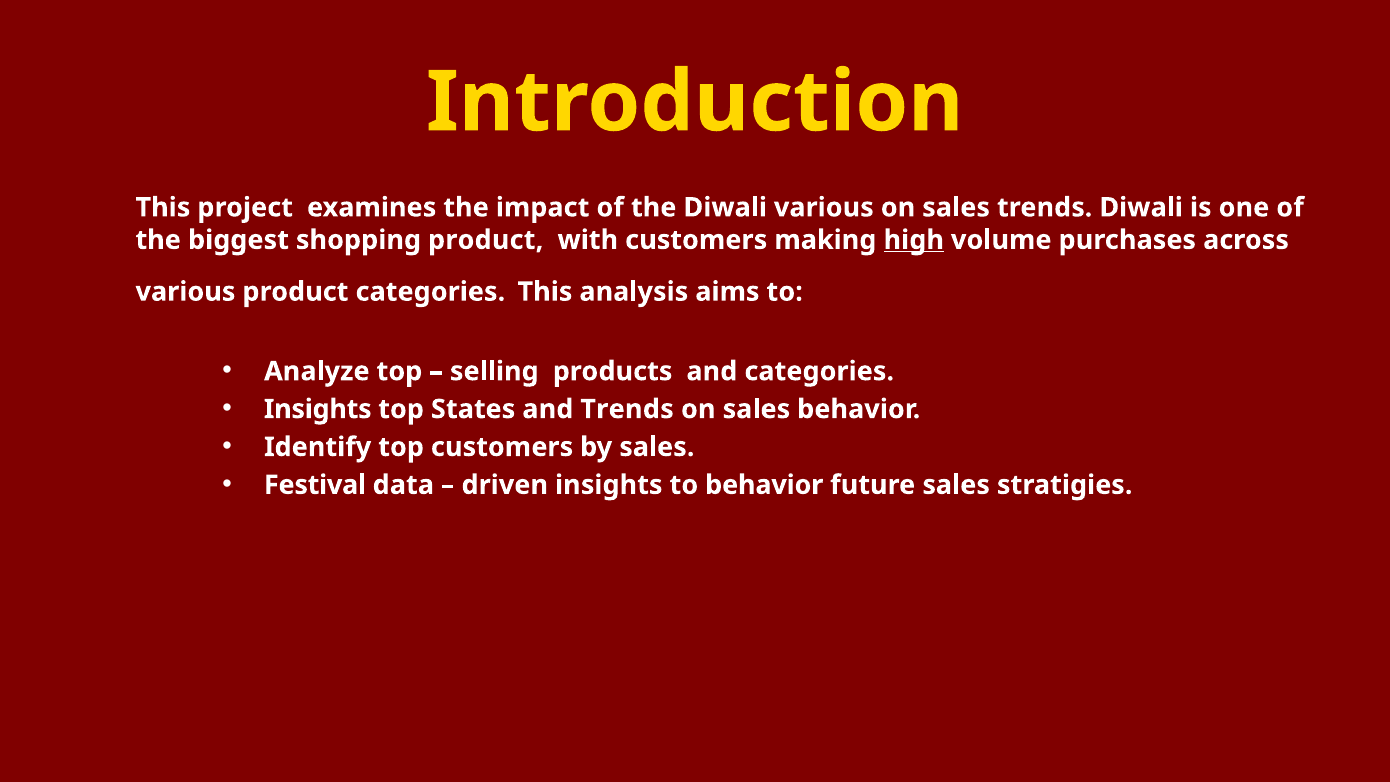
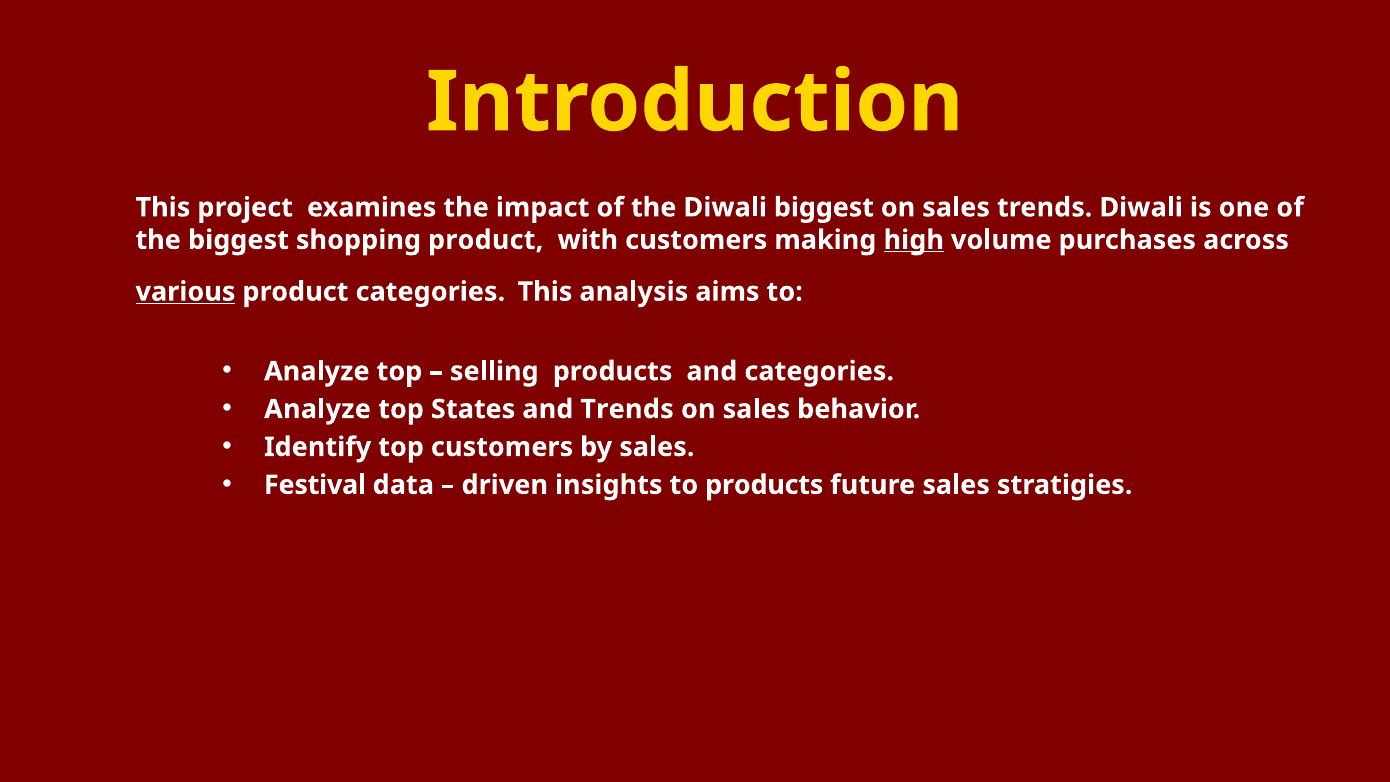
Diwali various: various -> biggest
various at (185, 292) underline: none -> present
Insights at (318, 409): Insights -> Analyze
to behavior: behavior -> products
